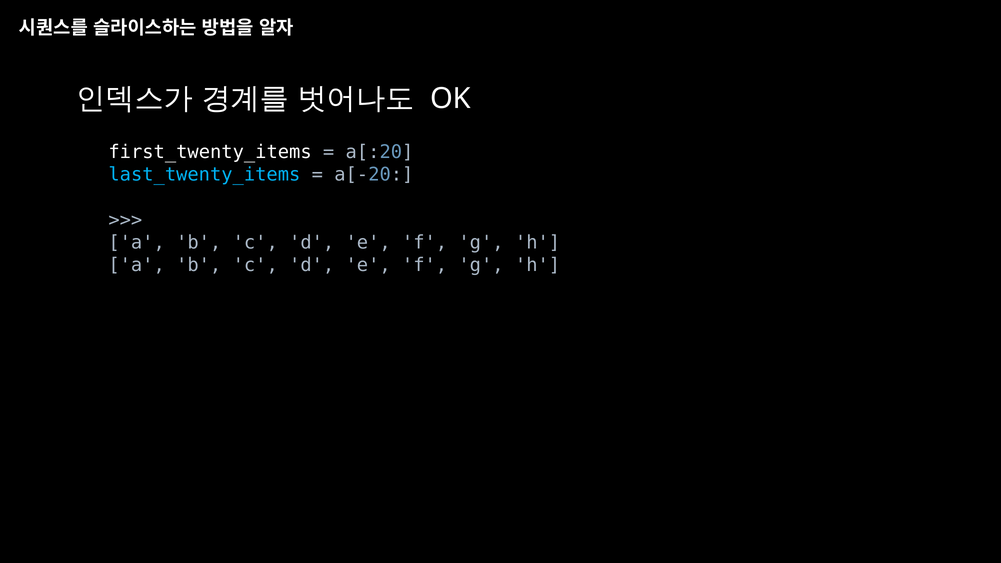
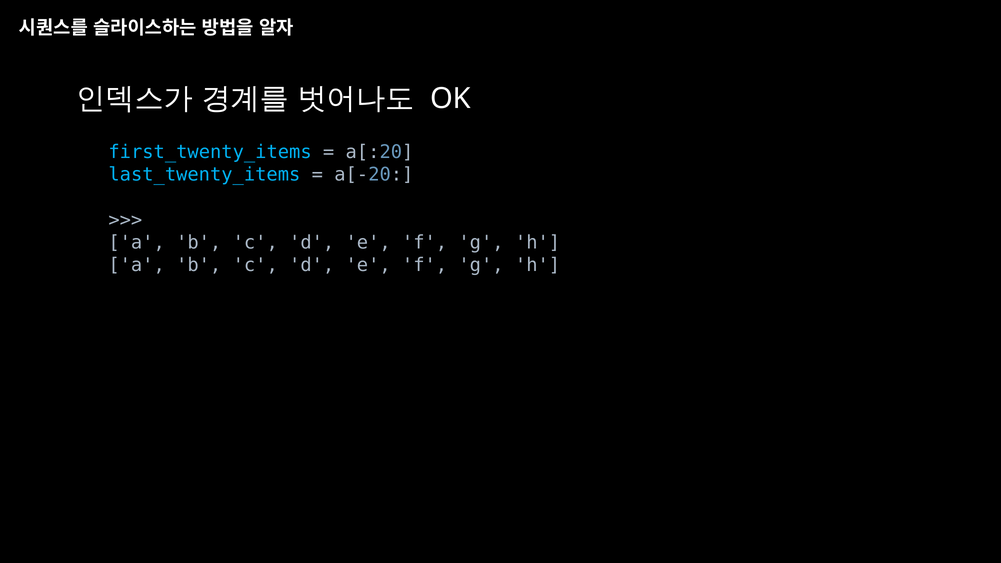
first_twenty_items colour: white -> light blue
